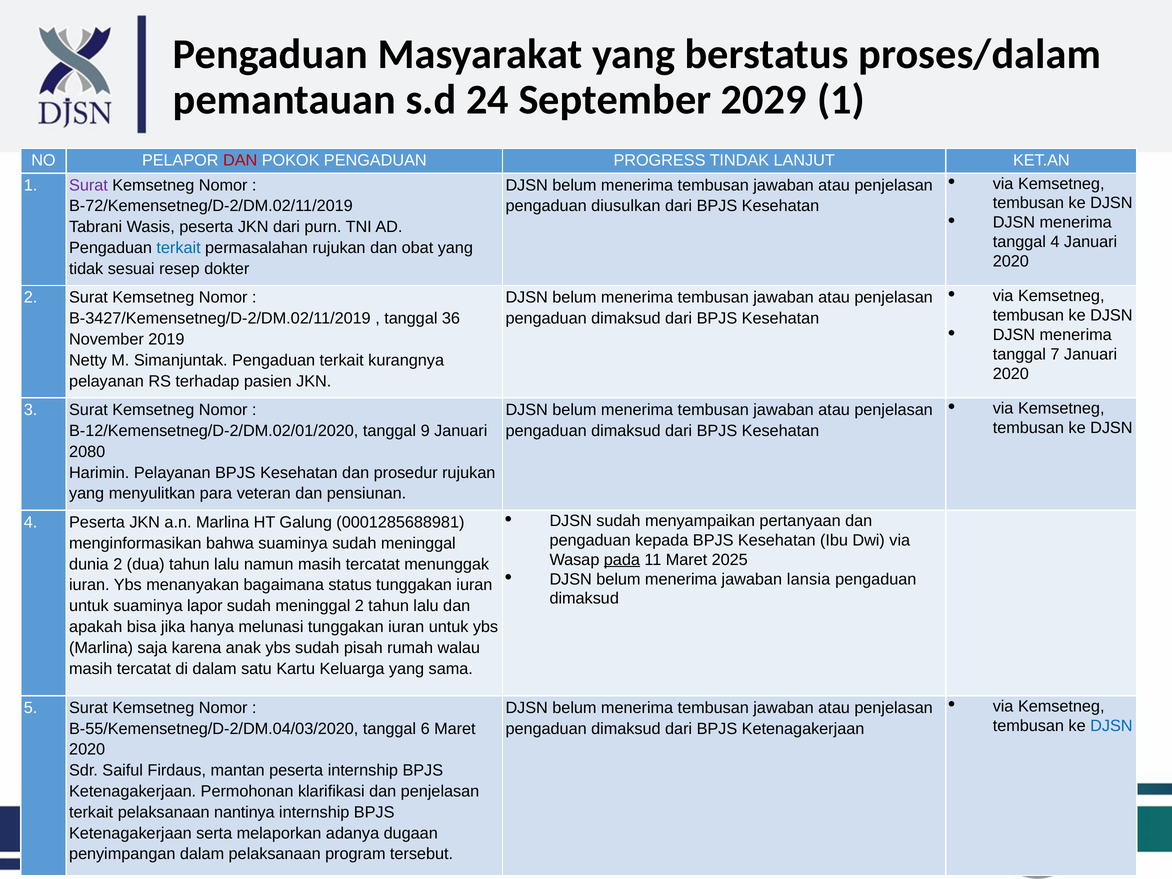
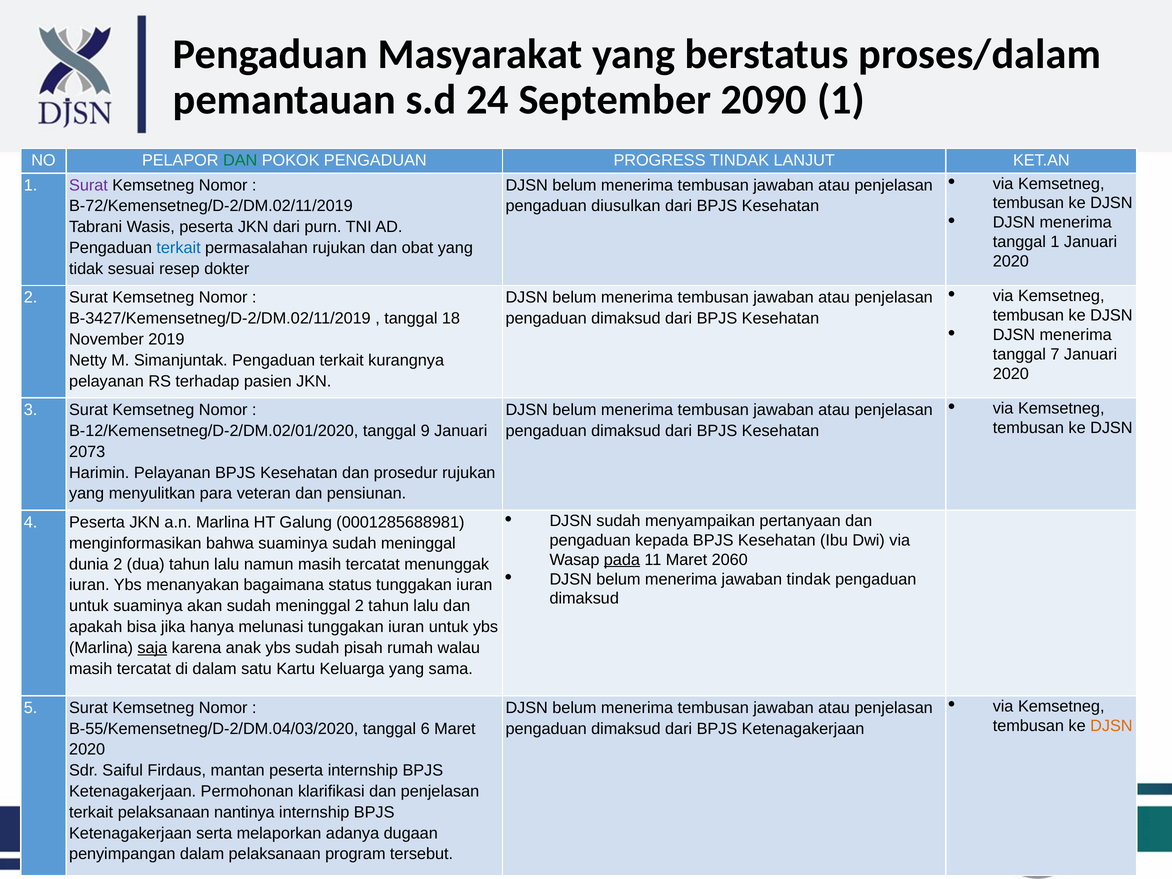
2029: 2029 -> 2090
DAN at (240, 161) colour: red -> green
tanggal 4: 4 -> 1
36: 36 -> 18
2080: 2080 -> 2073
2025: 2025 -> 2060
jawaban lansia: lansia -> tindak
lapor: lapor -> akan
saja underline: none -> present
DJSN at (1111, 726) colour: blue -> orange
